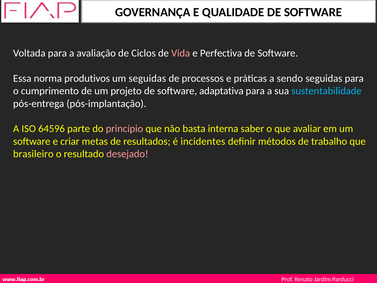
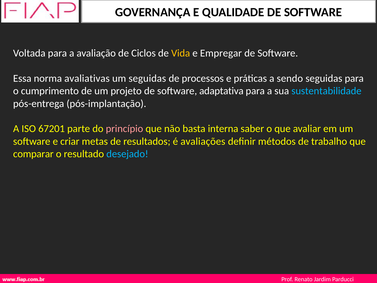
Vida colour: pink -> yellow
Perfectiva: Perfectiva -> Empregar
produtivos: produtivos -> avaliativas
64596: 64596 -> 67201
incidentes: incidentes -> avaliações
brasileiro: brasileiro -> comparar
desejado colour: pink -> light blue
